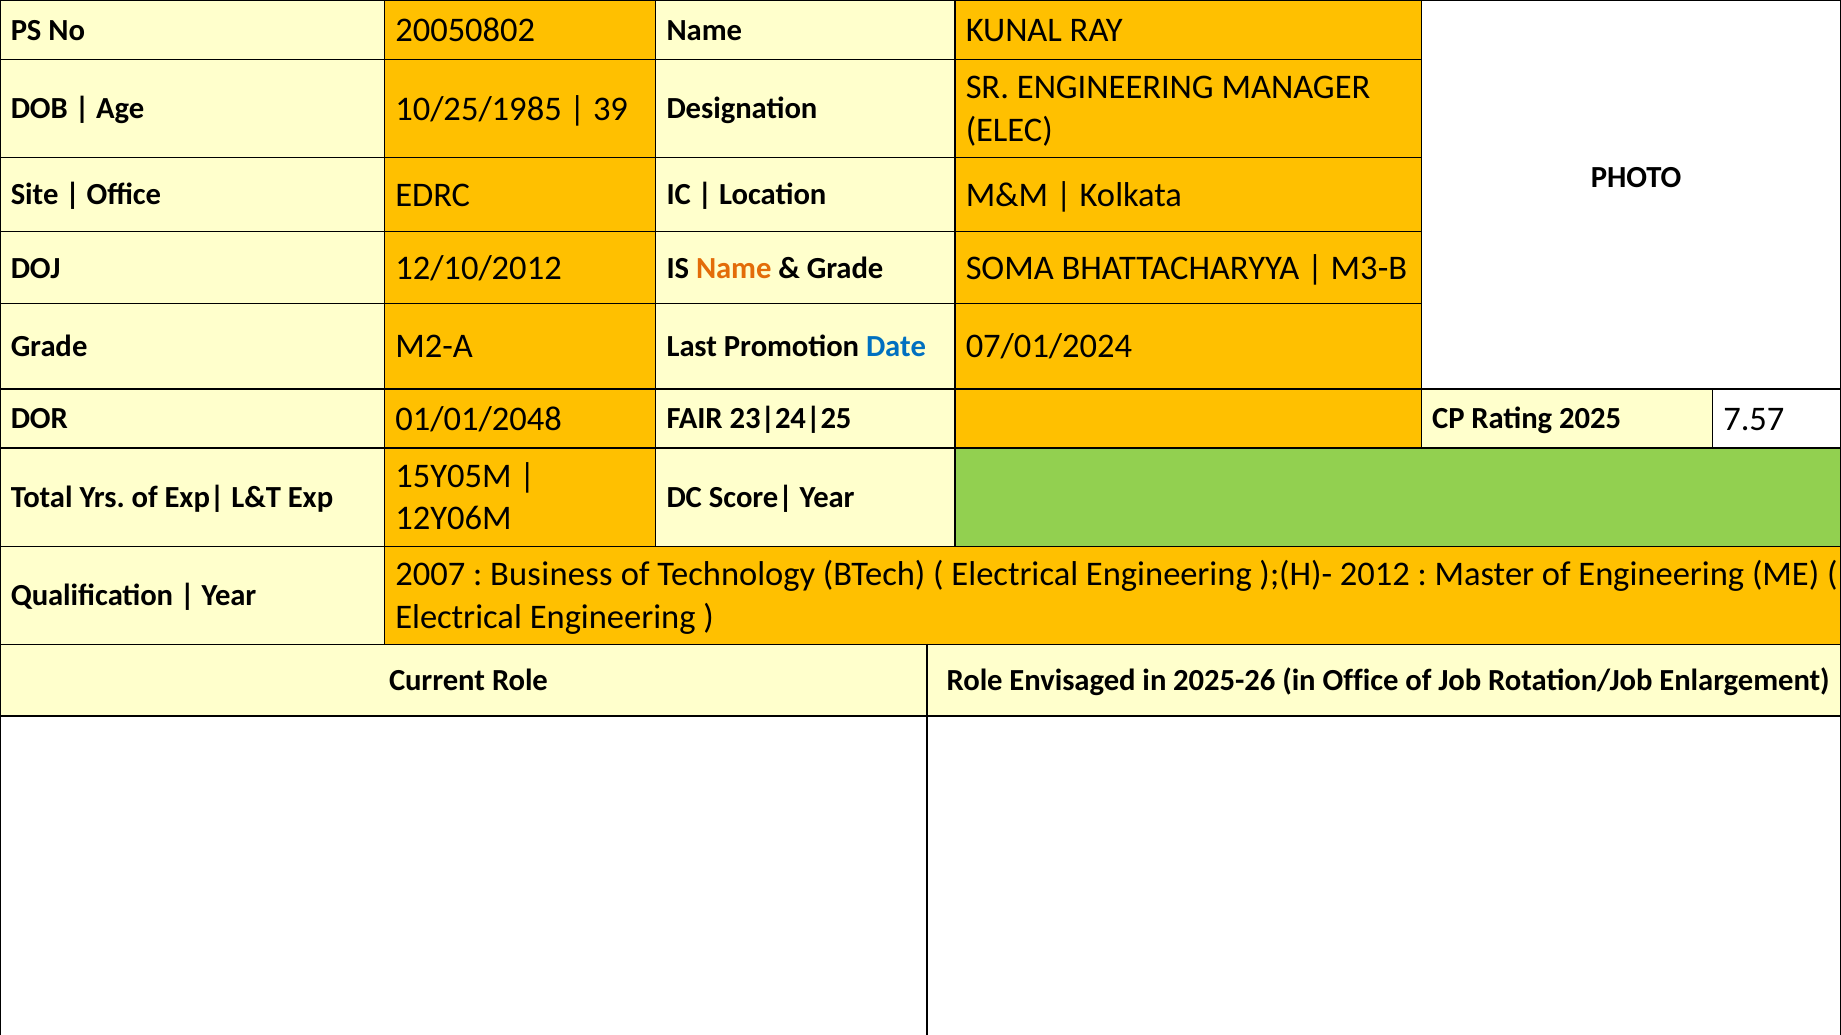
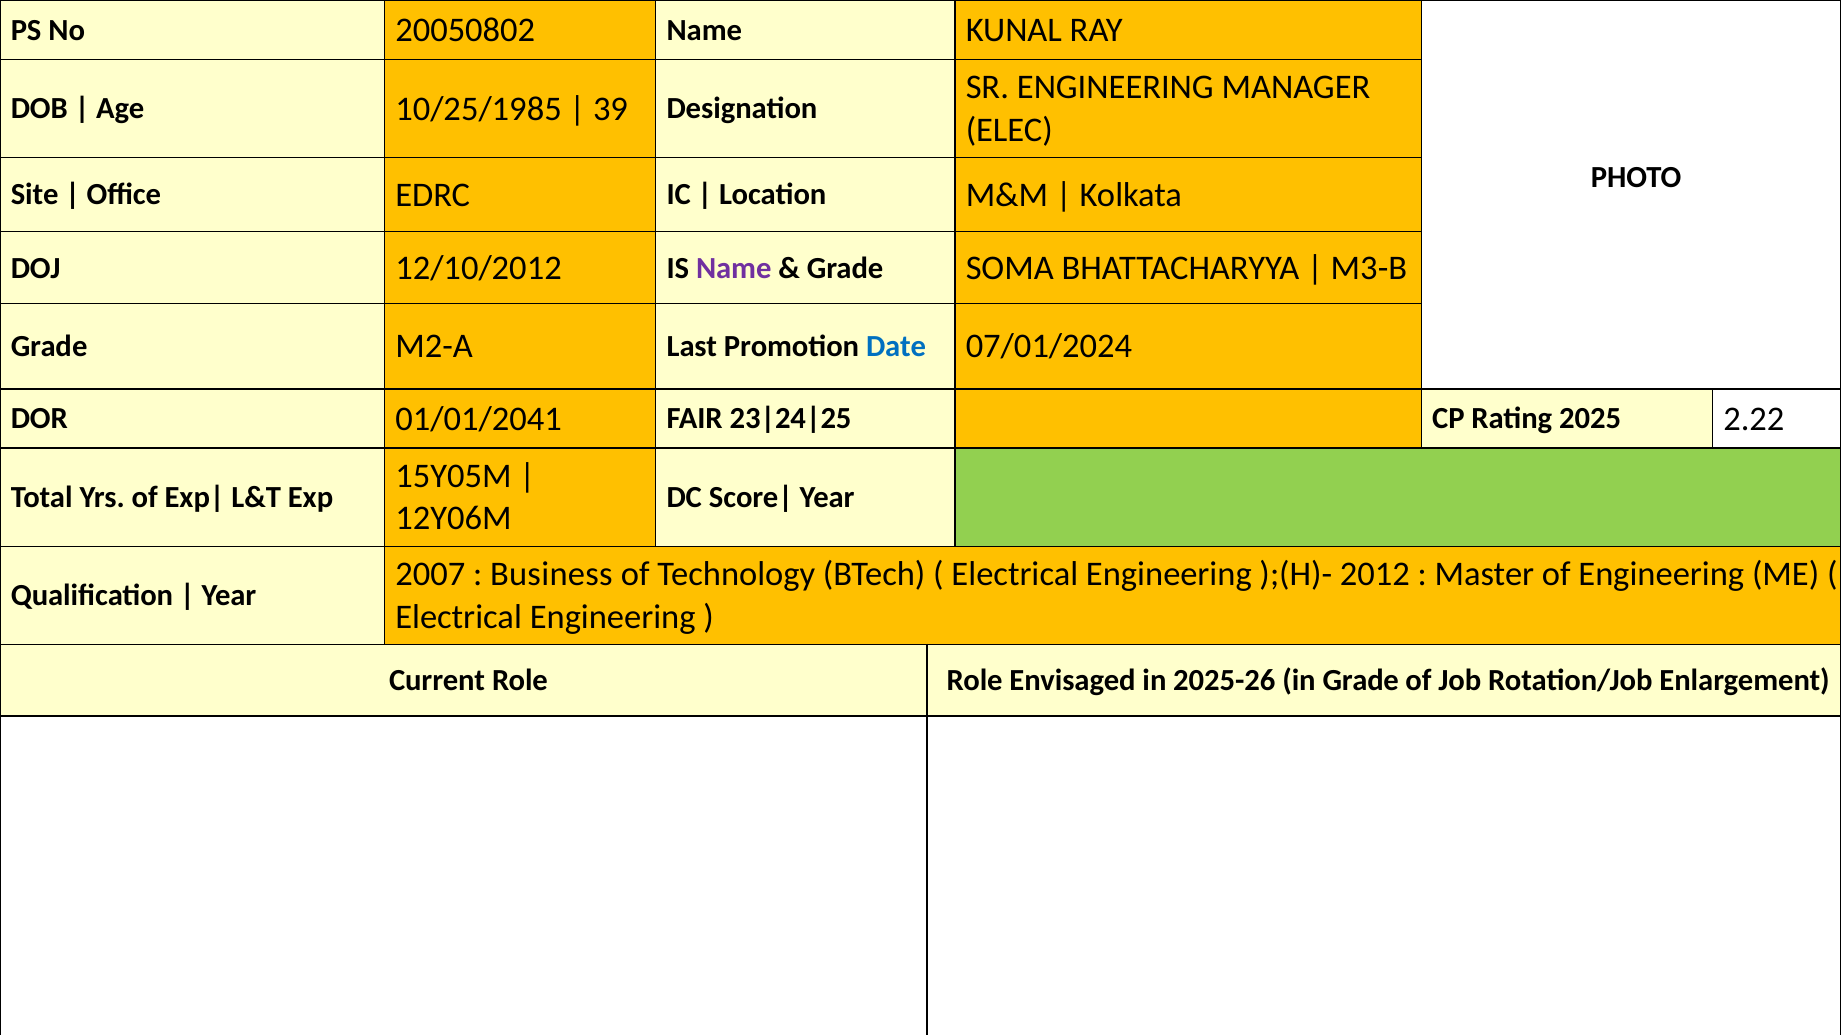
Name at (734, 268) colour: orange -> purple
01/01/2048: 01/01/2048 -> 01/01/2041
7.57: 7.57 -> 2.22
in Office: Office -> Grade
